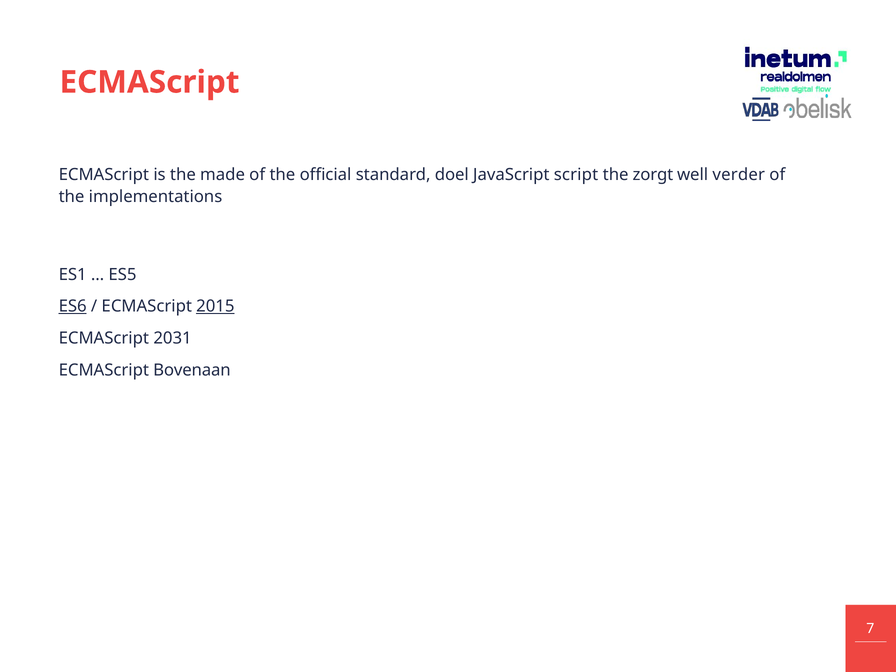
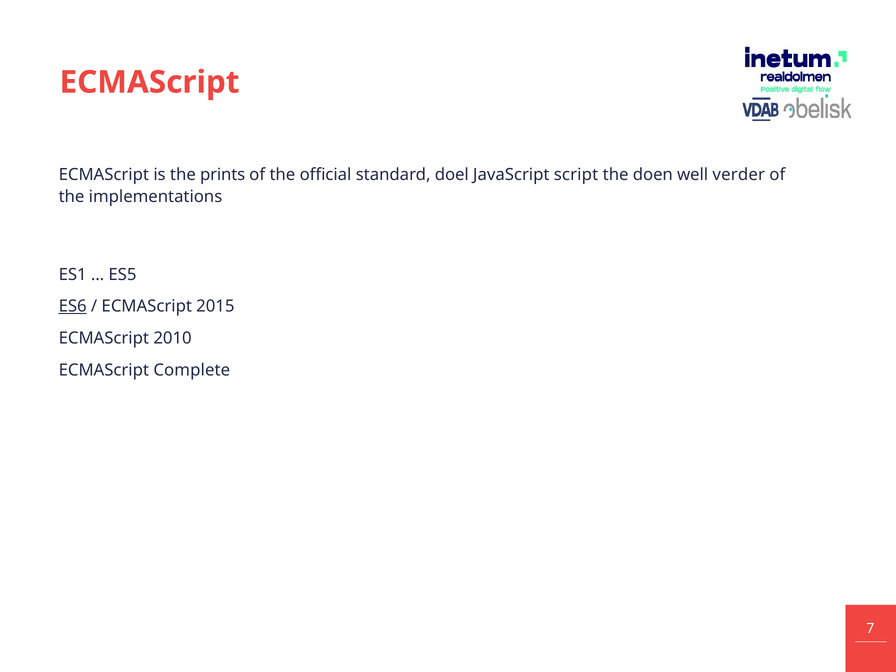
made: made -> prints
zorgt: zorgt -> doen
2015 underline: present -> none
2031: 2031 -> 2010
Bovenaan: Bovenaan -> Complete
